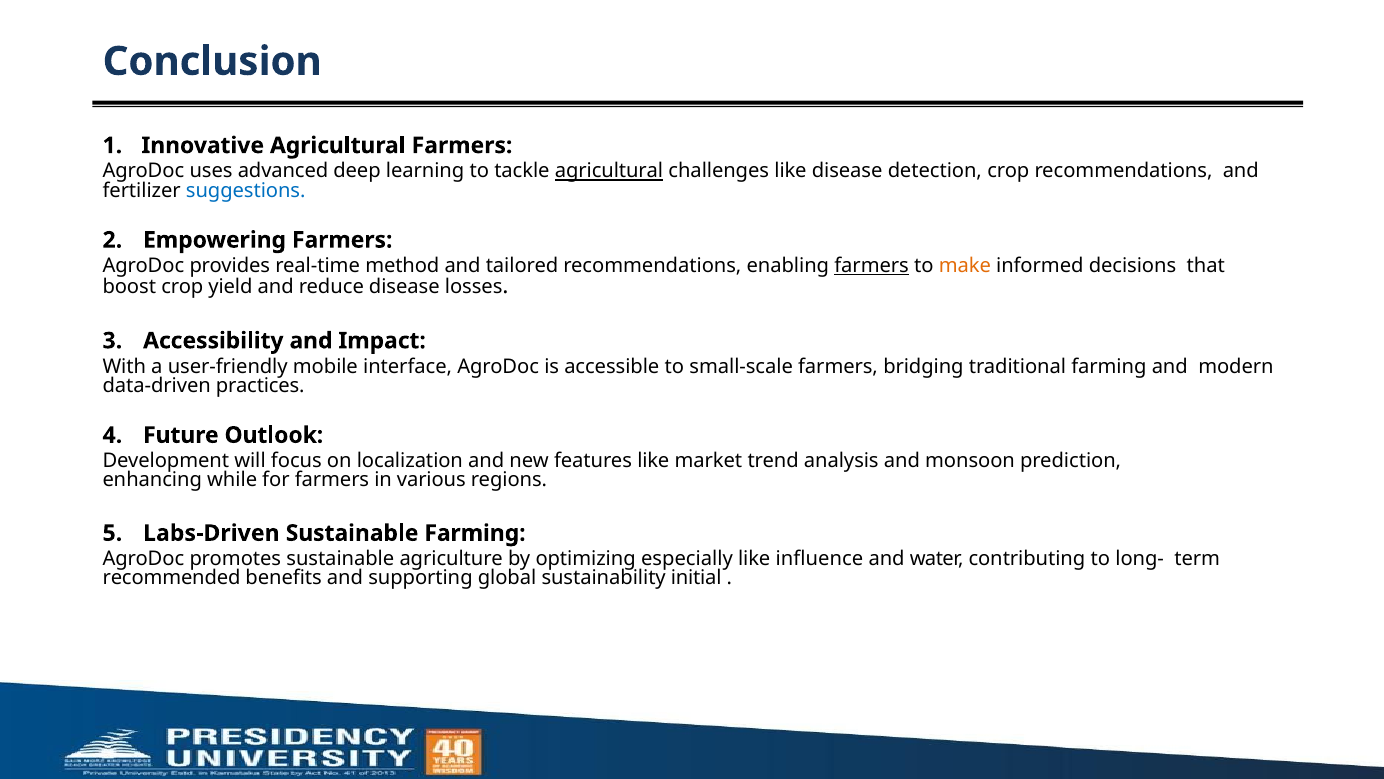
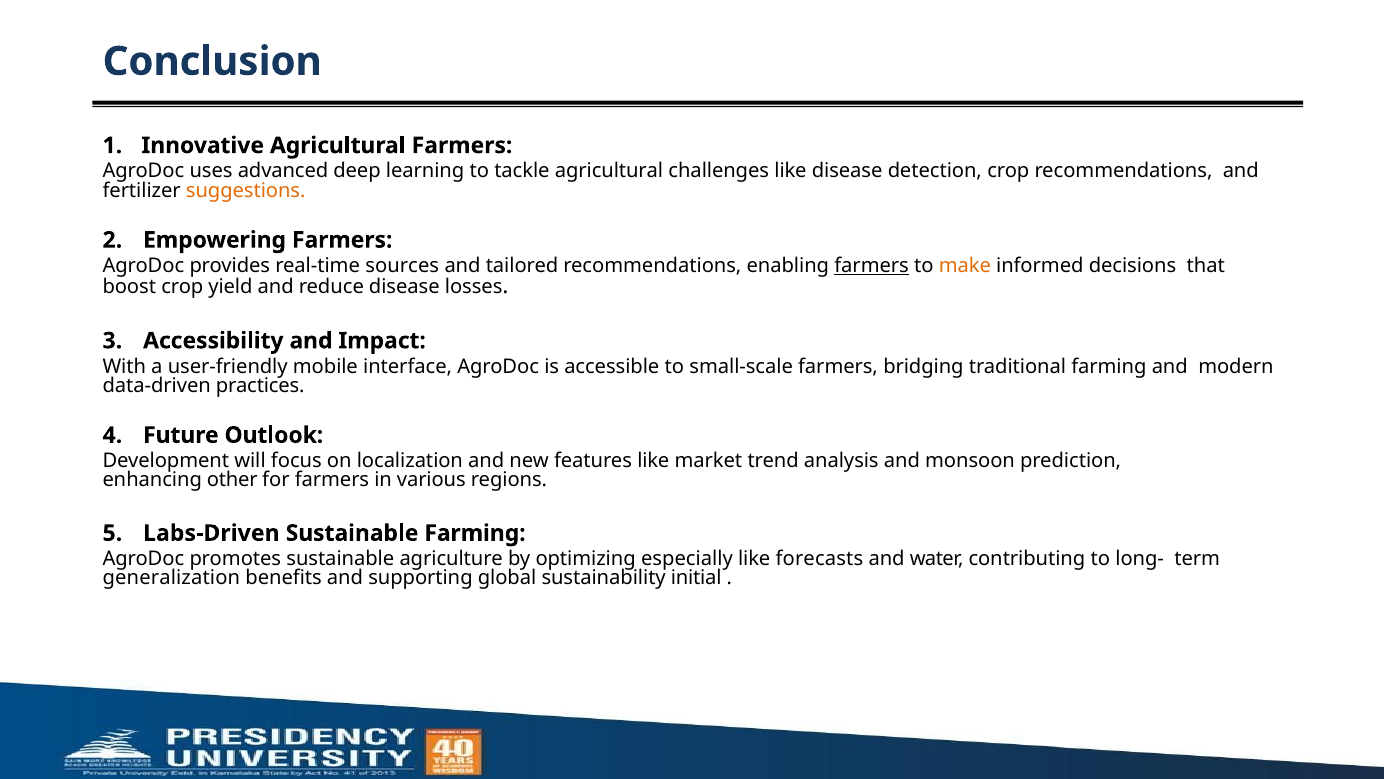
agricultural at (609, 171) underline: present -> none
suggestions colour: blue -> orange
method: method -> sources
while: while -> other
influence: influence -> forecasts
recommended: recommended -> generalization
